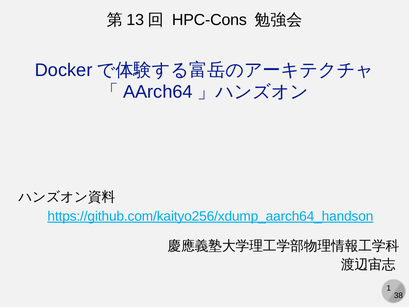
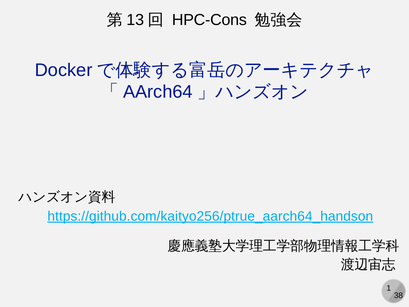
https://github.com/kaityo256/xdump_aarch64_handson: https://github.com/kaityo256/xdump_aarch64_handson -> https://github.com/kaityo256/ptrue_aarch64_handson
